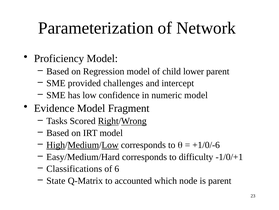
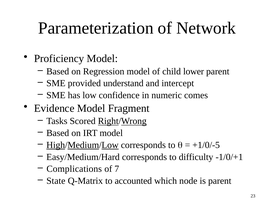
challenges: challenges -> understand
numeric model: model -> comes
+1/0/-6: +1/0/-6 -> +1/0/-5
Classifications: Classifications -> Complications
6: 6 -> 7
